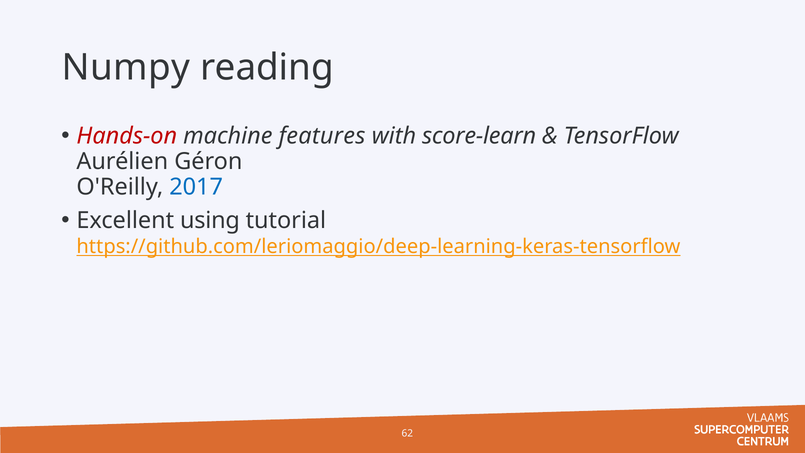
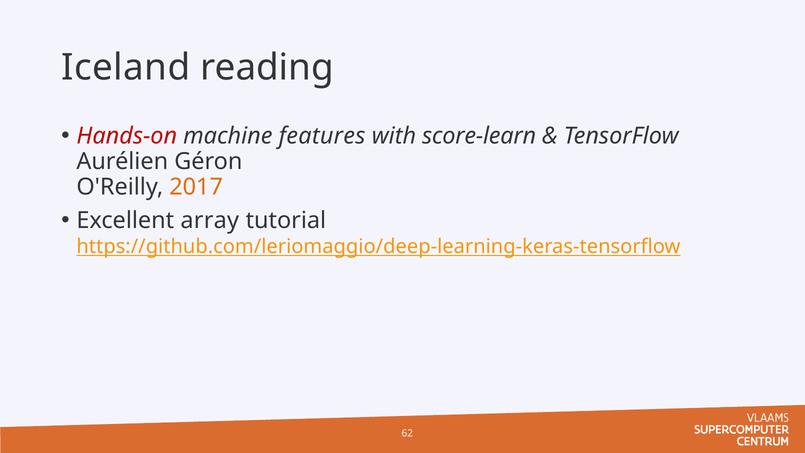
Numpy: Numpy -> Iceland
2017 colour: blue -> orange
using: using -> array
